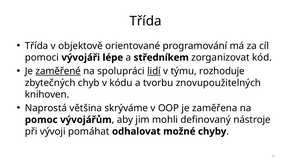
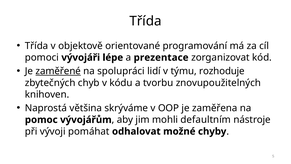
středníkem: středníkem -> prezentace
lidí underline: present -> none
definovaný: definovaný -> defaultním
